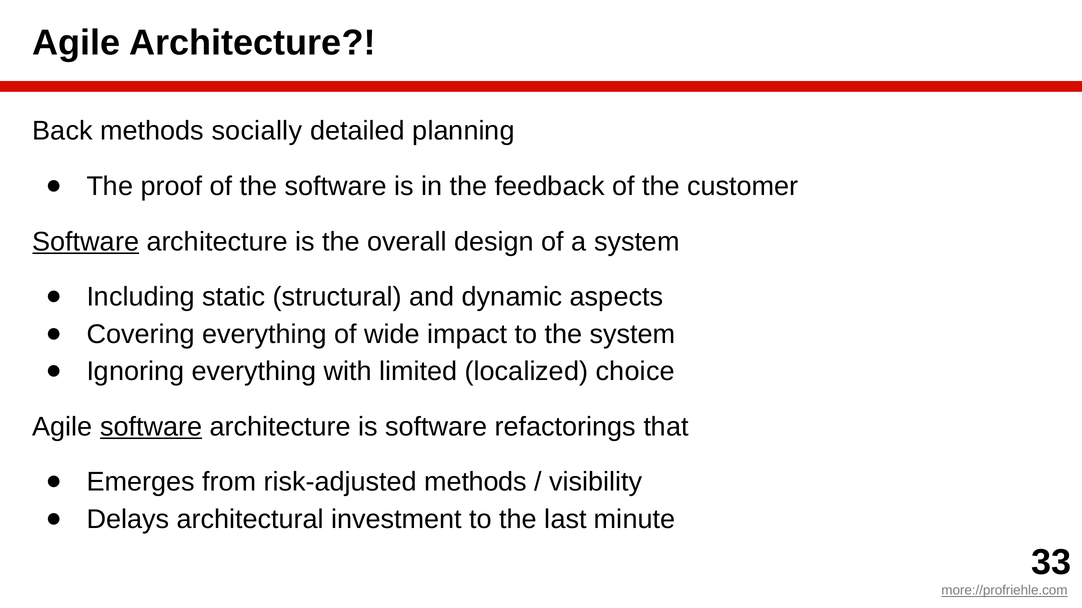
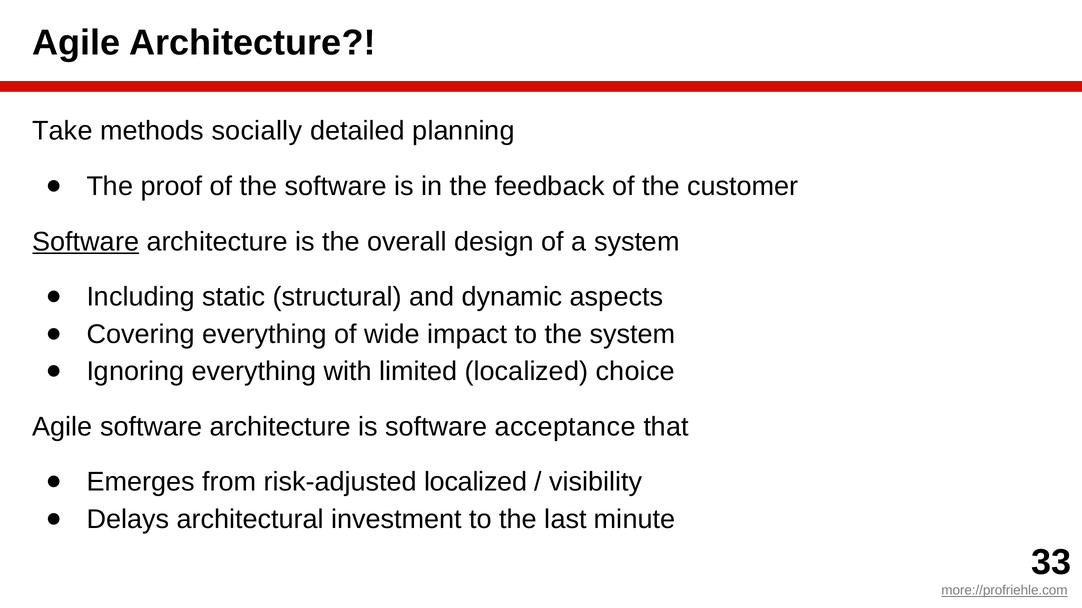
Back: Back -> Take
software at (151, 427) underline: present -> none
refactorings: refactorings -> acceptance
risk-adjusted methods: methods -> localized
